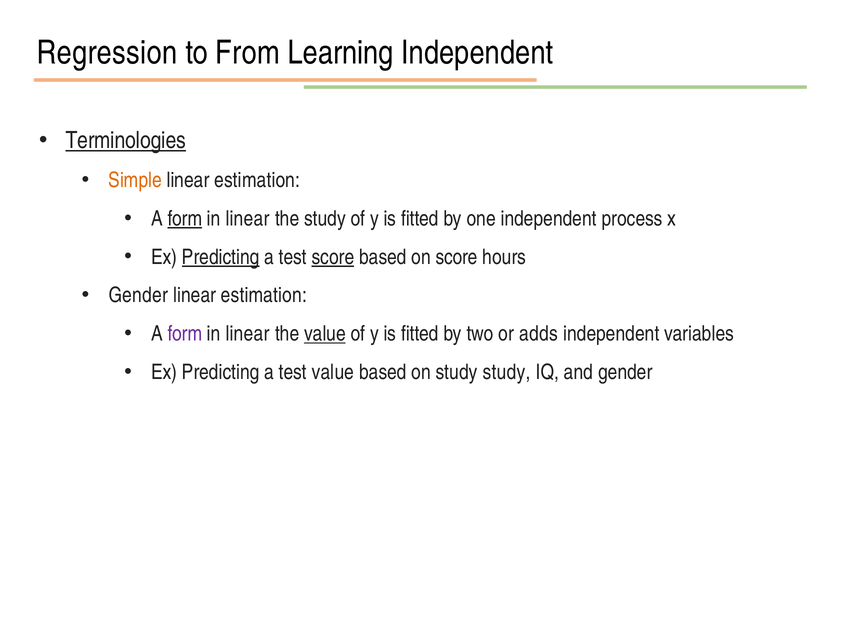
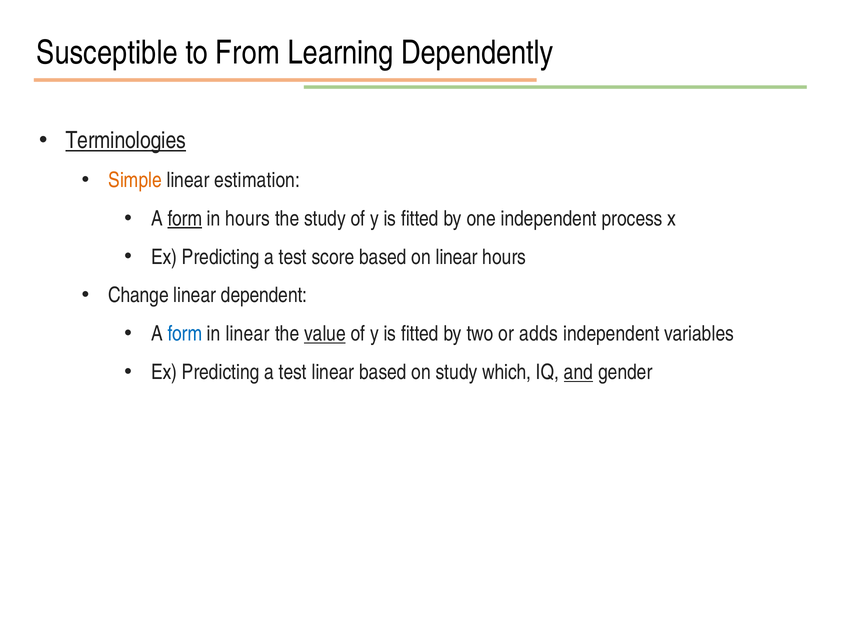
Regression: Regression -> Susceptible
Learning Independent: Independent -> Dependently
linear at (248, 219): linear -> hours
Predicting at (221, 257) underline: present -> none
score at (333, 257) underline: present -> none
on score: score -> linear
Gender at (138, 295): Gender -> Change
estimation at (264, 295): estimation -> dependent
form at (185, 334) colour: purple -> blue
test value: value -> linear
study study: study -> which
and underline: none -> present
